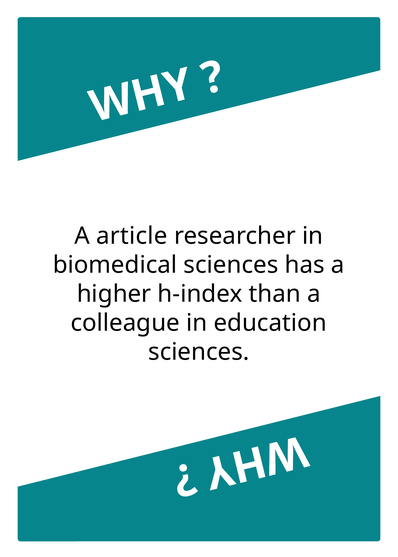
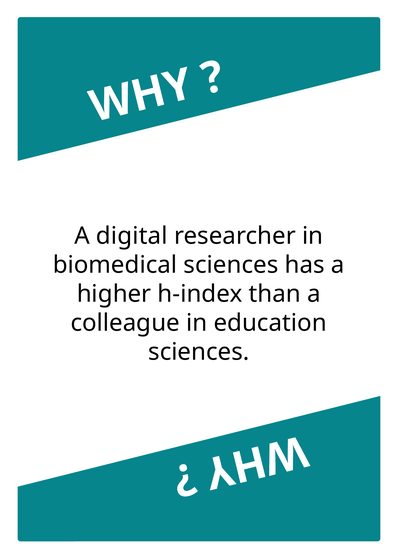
article: article -> digital
